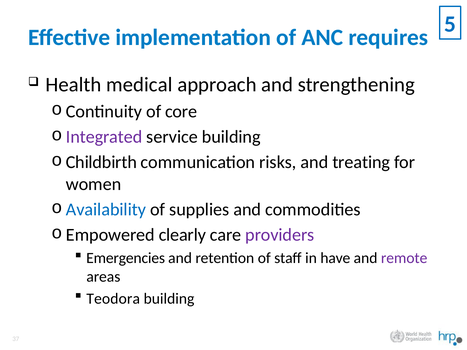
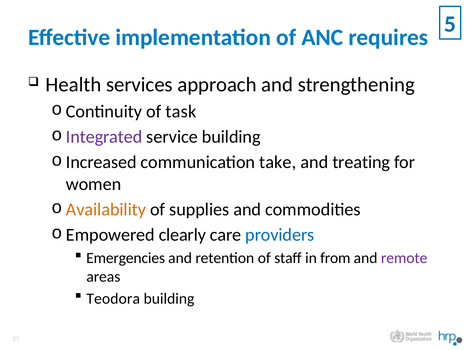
medical: medical -> services
core: core -> task
Childbirth: Childbirth -> Increased
risks: risks -> take
Availability colour: blue -> orange
providers colour: purple -> blue
have: have -> from
